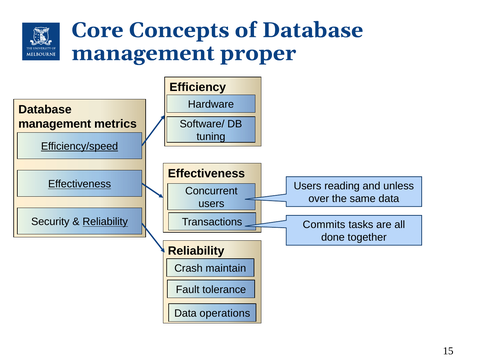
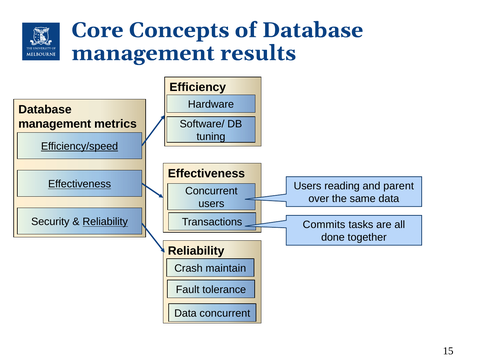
proper: proper -> results
unless: unless -> parent
Data operations: operations -> concurrent
